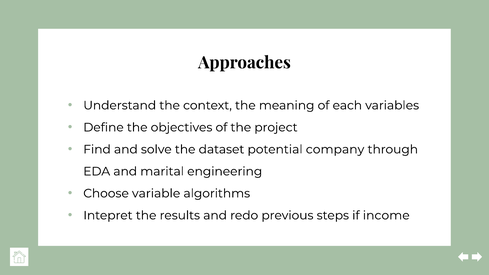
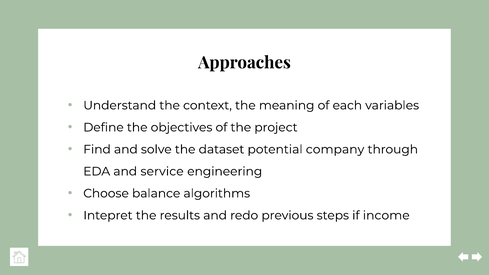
marital: marital -> service
variable: variable -> balance
